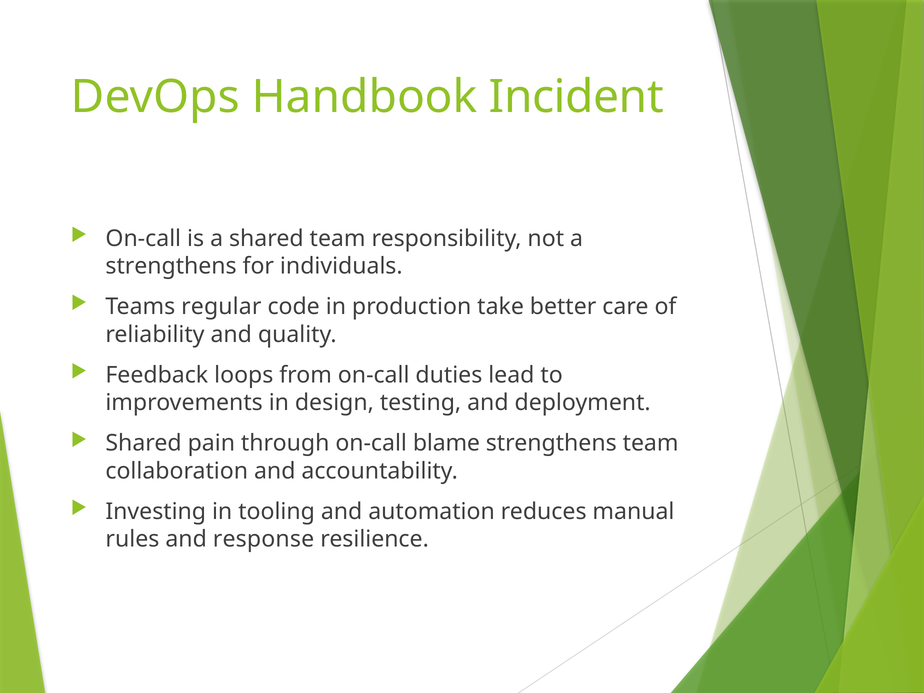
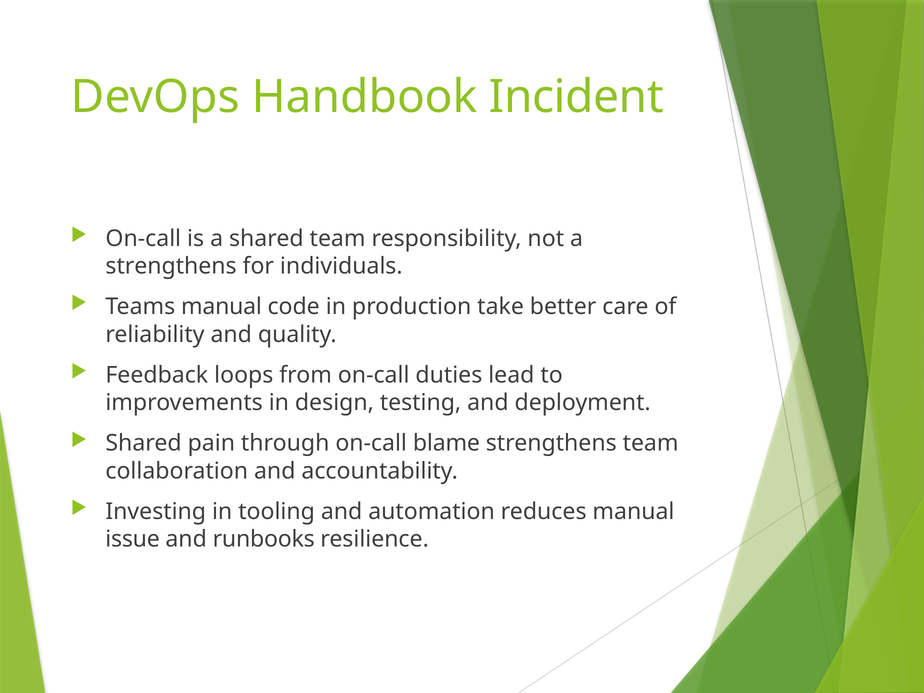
Teams regular: regular -> manual
rules: rules -> issue
response: response -> runbooks
